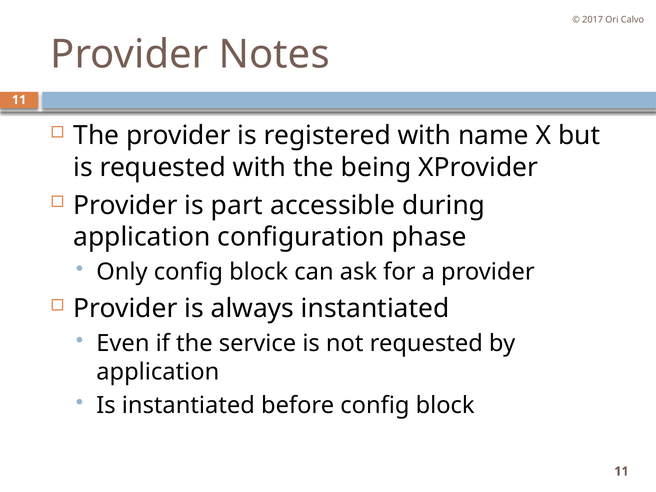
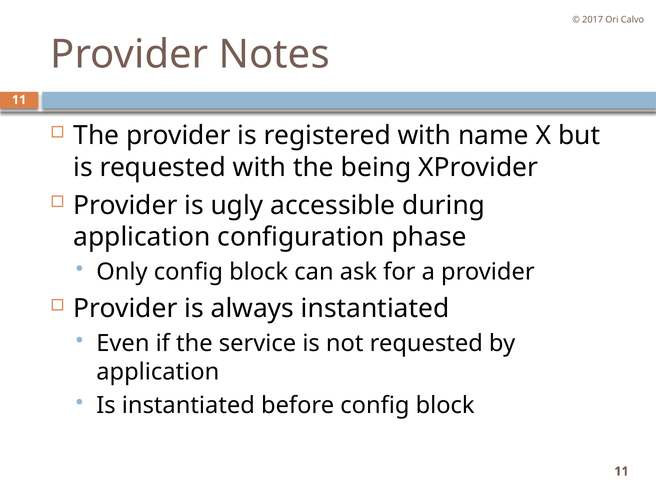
part: part -> ugly
